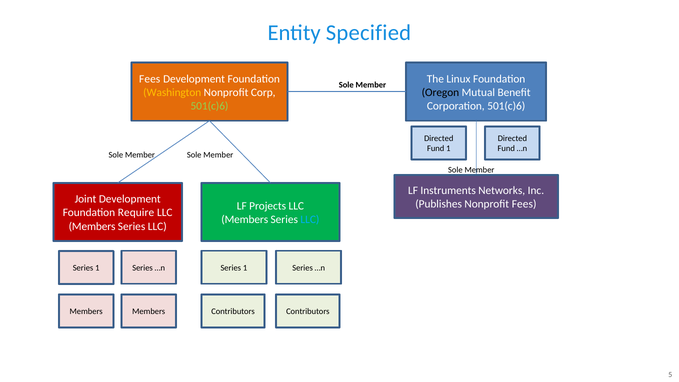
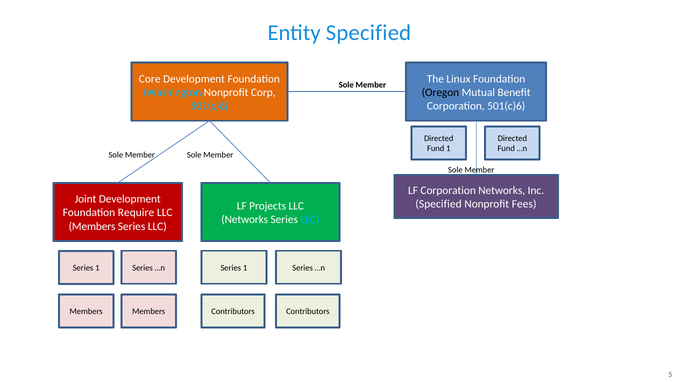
Fees at (150, 79): Fees -> Core
Washington colour: yellow -> light blue
501(c)6 at (209, 106) colour: light green -> light blue
LF Instruments: Instruments -> Corporation
Publishes at (439, 204): Publishes -> Specified
Members at (245, 219): Members -> Networks
